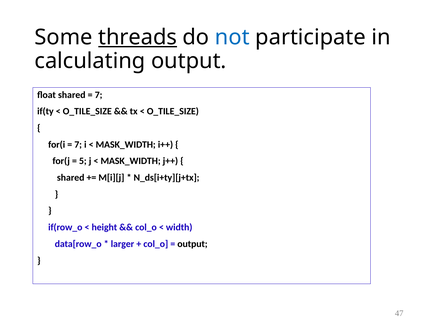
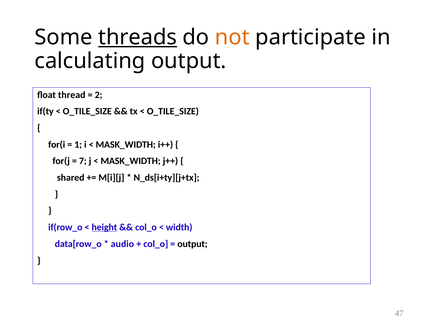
not colour: blue -> orange
float shared: shared -> thread
7 at (99, 95): 7 -> 2
7 at (78, 145): 7 -> 1
5: 5 -> 7
height underline: none -> present
larger: larger -> audio
